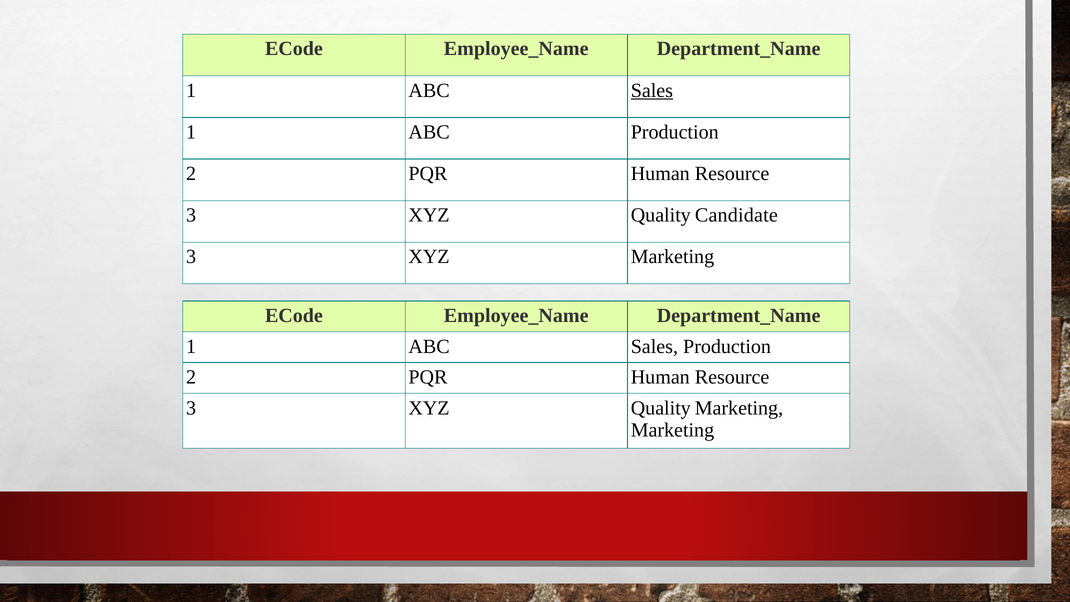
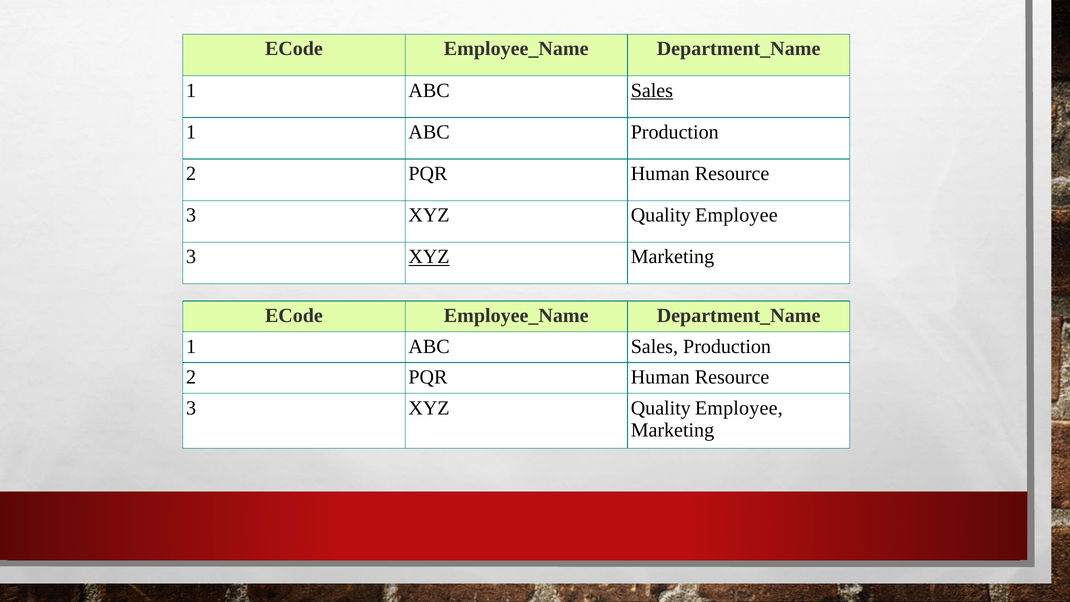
Candidate at (736, 215): Candidate -> Employee
XYZ at (429, 257) underline: none -> present
Marketing at (739, 408): Marketing -> Employee
